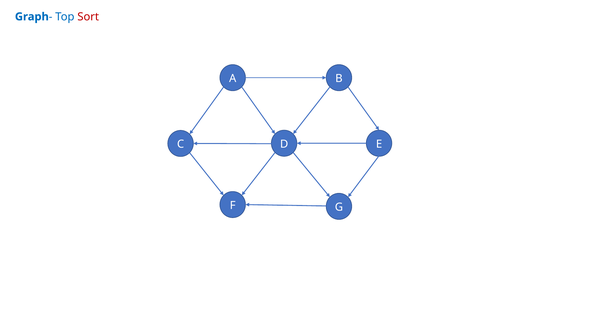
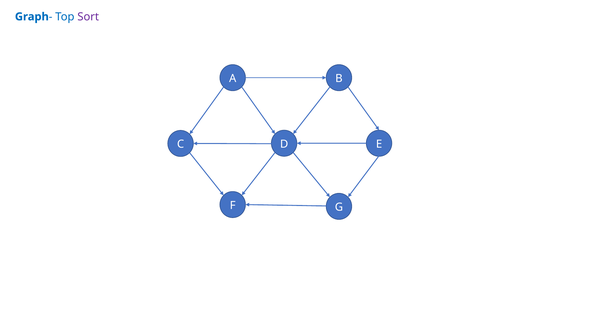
Sort colour: red -> purple
